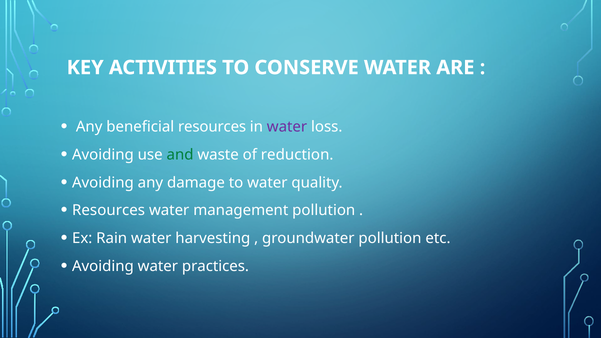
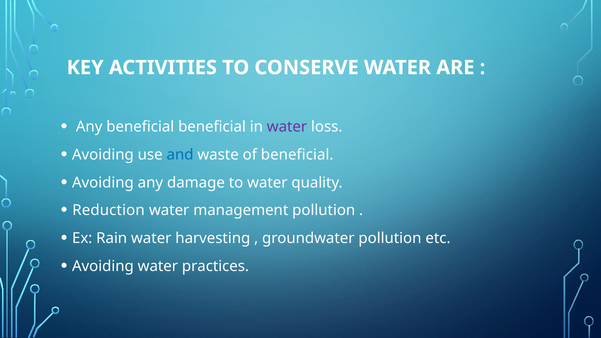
beneficial resources: resources -> beneficial
and colour: green -> blue
of reduction: reduction -> beneficial
Resources at (109, 211): Resources -> Reduction
